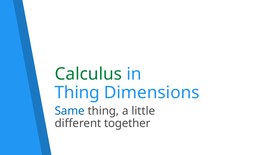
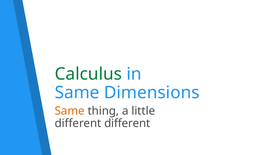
Thing at (77, 93): Thing -> Same
Same at (70, 111) colour: blue -> orange
different together: together -> different
